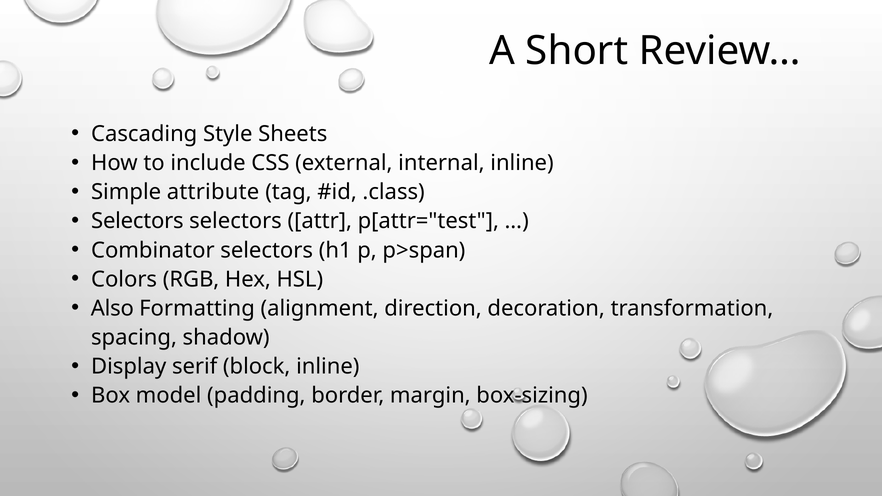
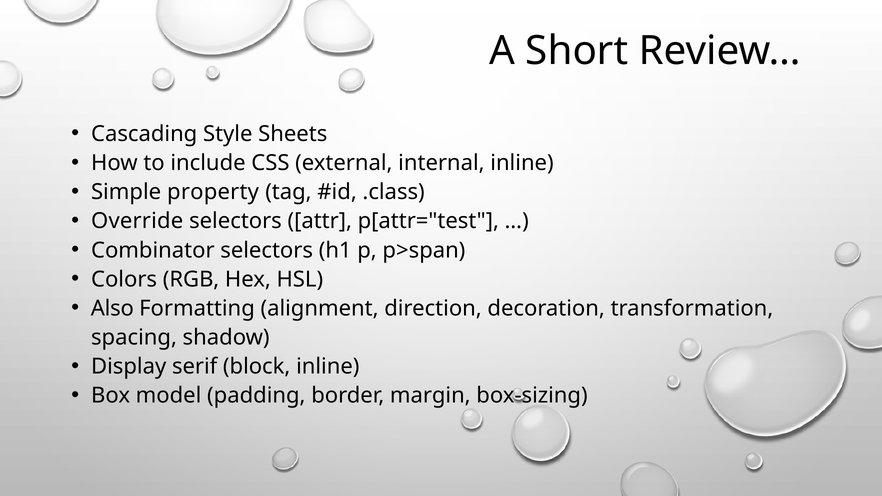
attribute: attribute -> property
Selectors at (137, 221): Selectors -> Override
